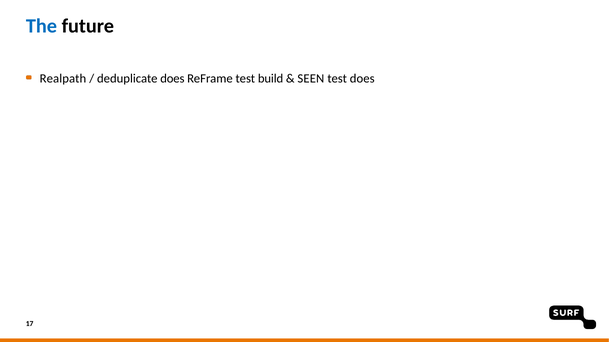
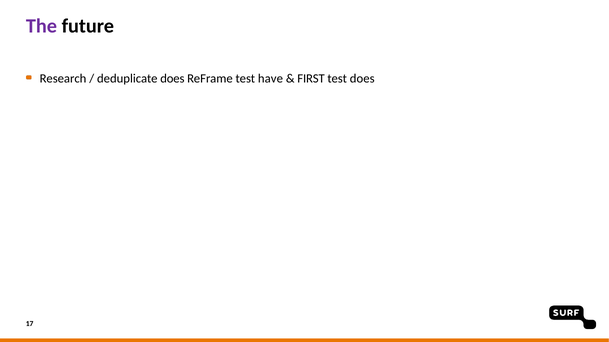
The colour: blue -> purple
Realpath: Realpath -> Research
build: build -> have
SEEN: SEEN -> FIRST
